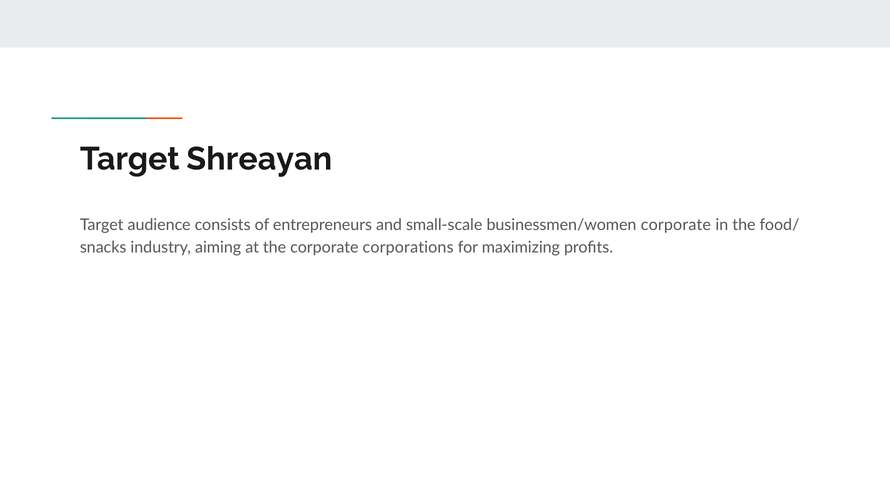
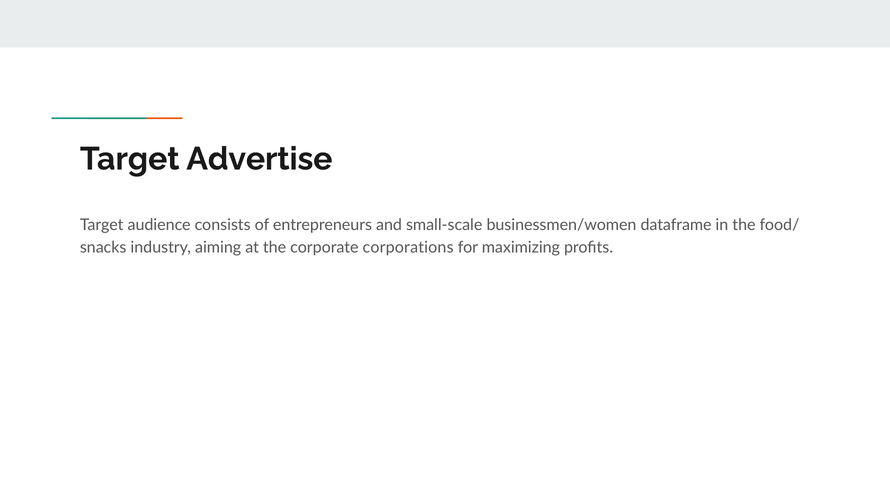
Shreayan: Shreayan -> Advertise
businessmen/women corporate: corporate -> dataframe
